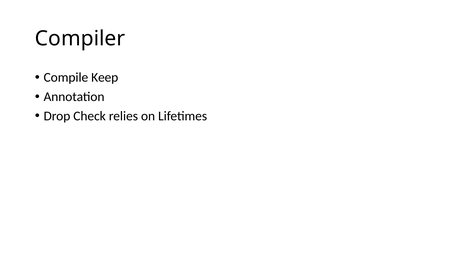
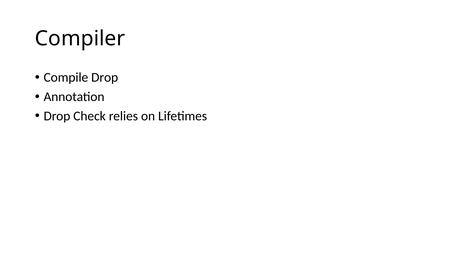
Compile Keep: Keep -> Drop
